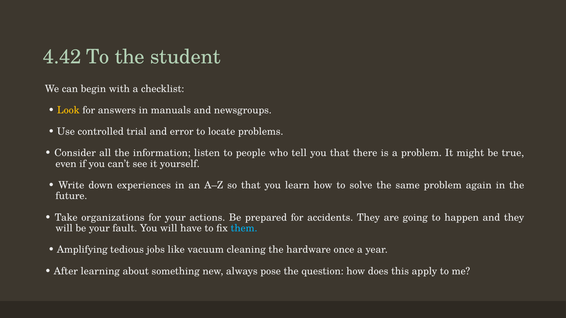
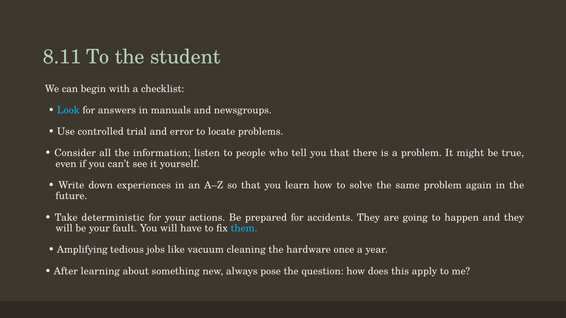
4.42: 4.42 -> 8.11
Look colour: yellow -> light blue
organizations: organizations -> deterministic
